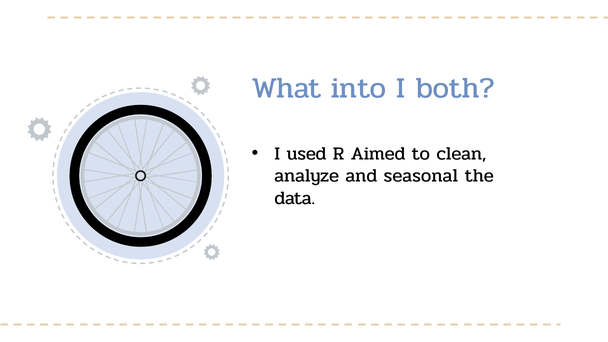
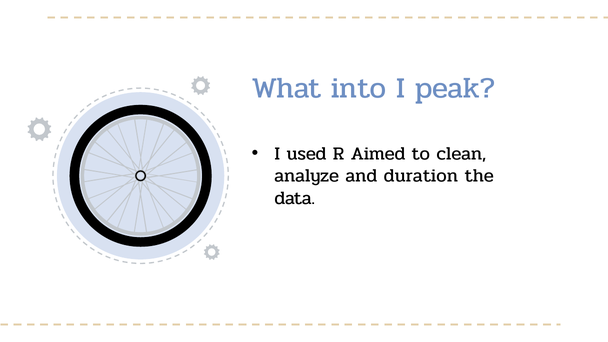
both: both -> peak
seasonal: seasonal -> duration
